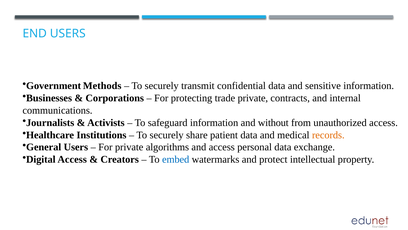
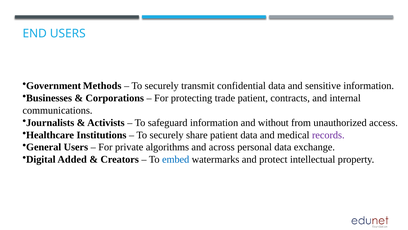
trade private: private -> patient
records colour: orange -> purple
and access: access -> across
Digital Access: Access -> Added
